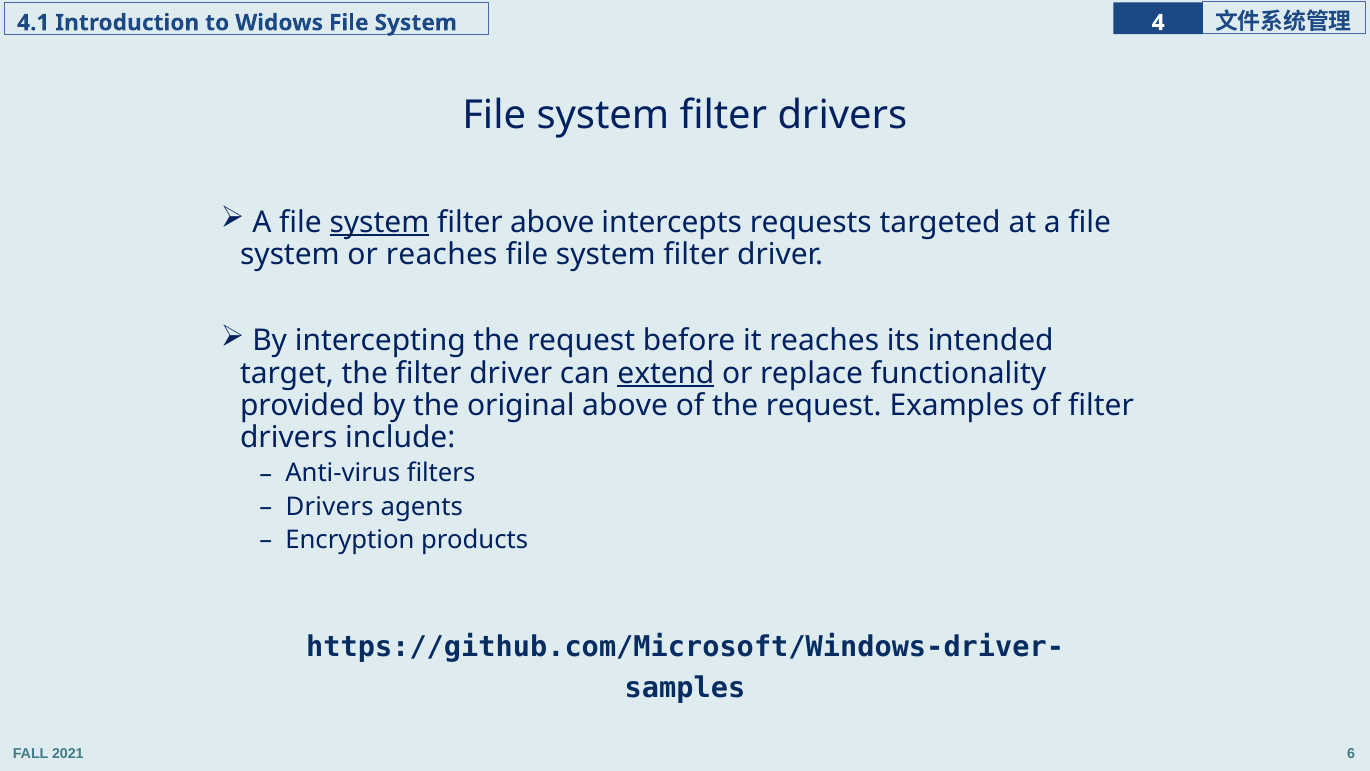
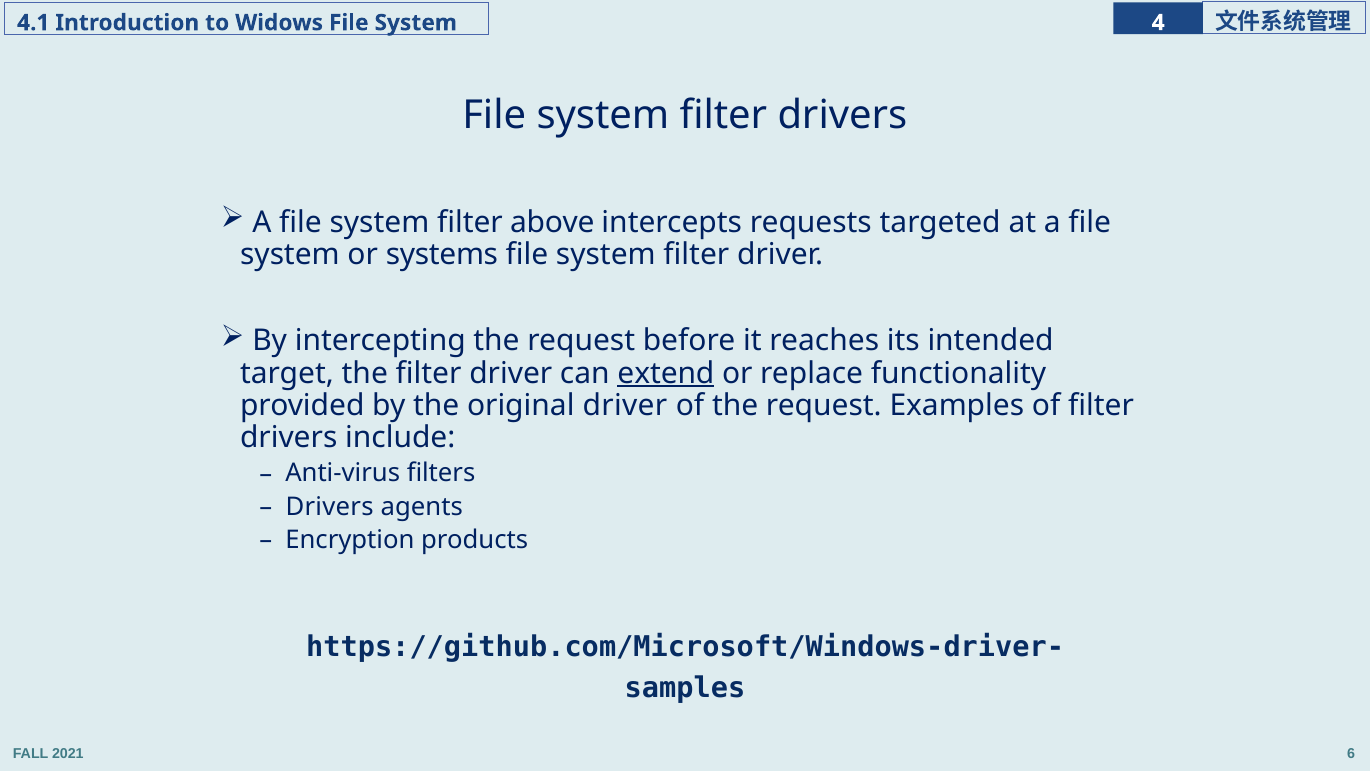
system at (379, 222) underline: present -> none
or reaches: reaches -> systems
original above: above -> driver
